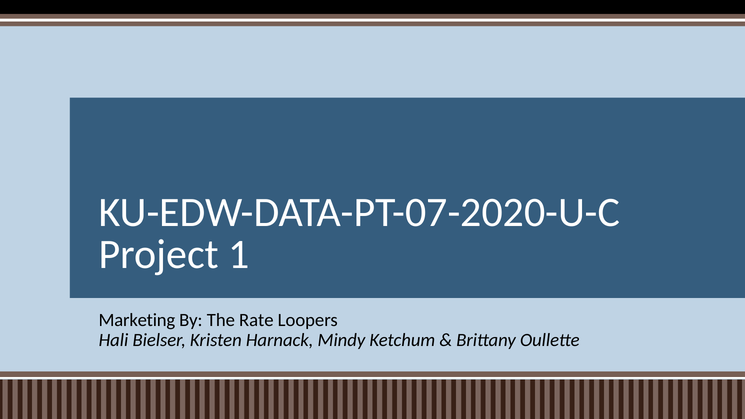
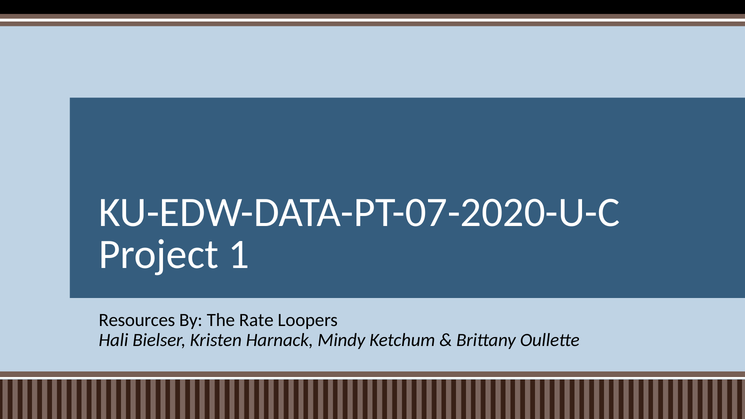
Marketing: Marketing -> Resources
